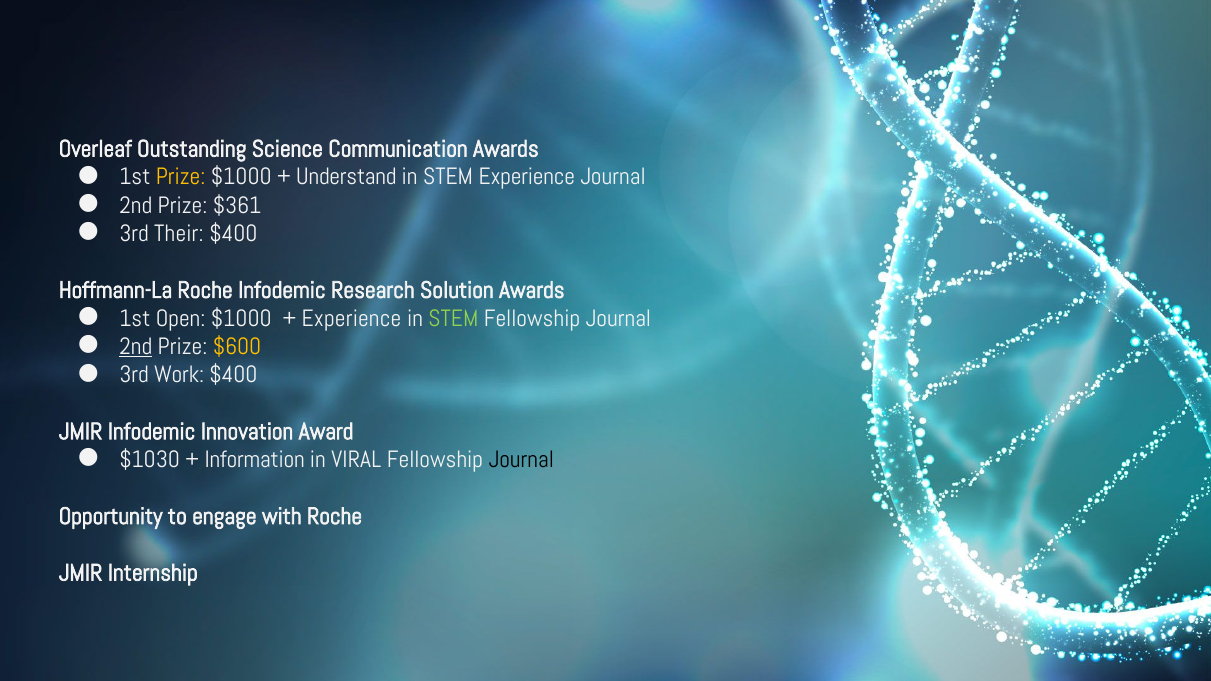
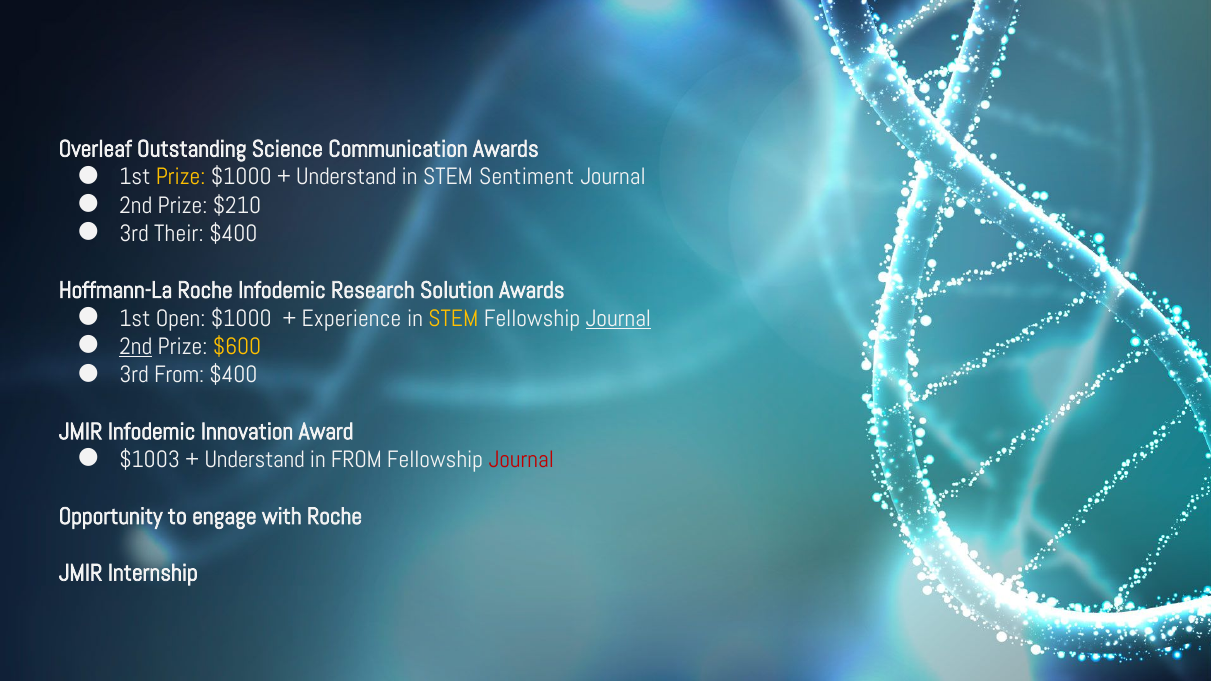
STEM Experience: Experience -> Sentiment
$361: $361 -> $210
STEM at (453, 318) colour: light green -> yellow
Journal at (618, 318) underline: none -> present
3rd Work: Work -> From
$1030: $1030 -> $1003
Information at (255, 460): Information -> Understand
in VIRAL: VIRAL -> FROM
Journal at (521, 460) colour: black -> red
